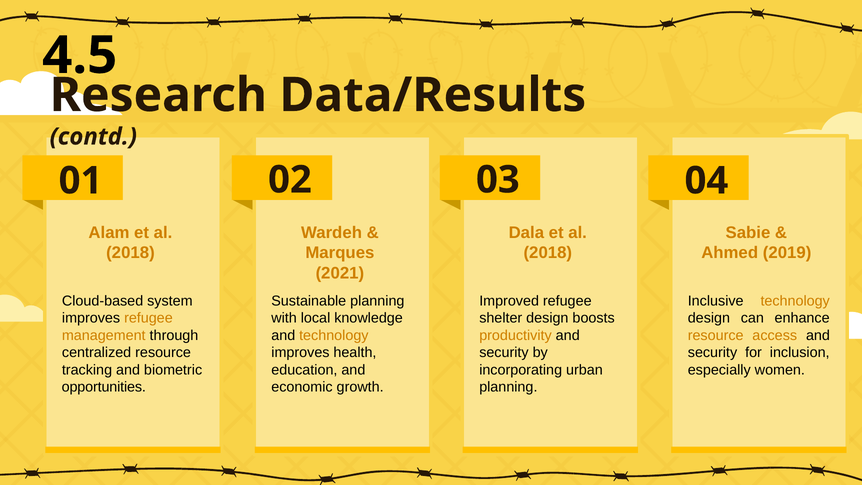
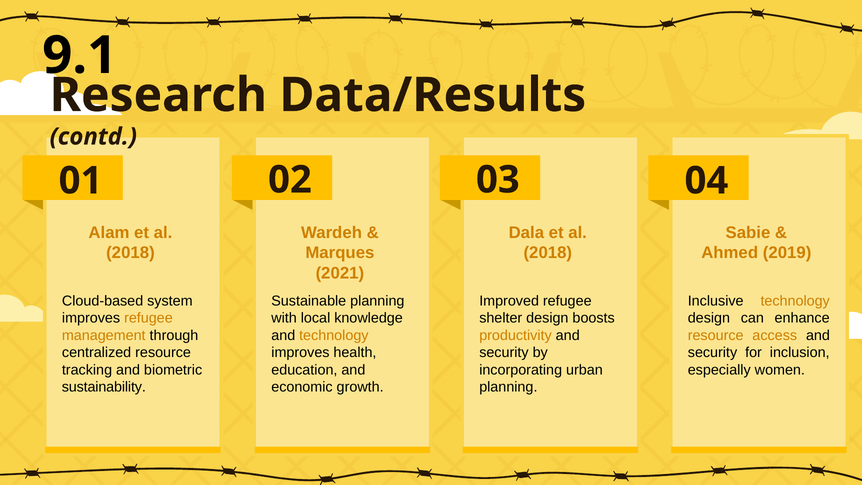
4.5: 4.5 -> 9.1
opportunities: opportunities -> sustainability
